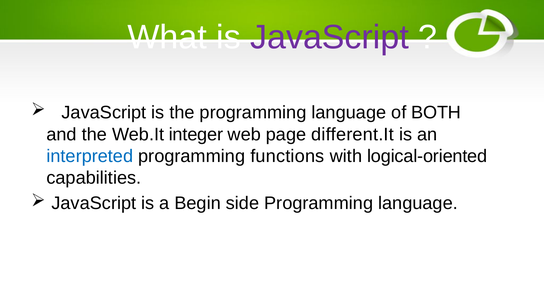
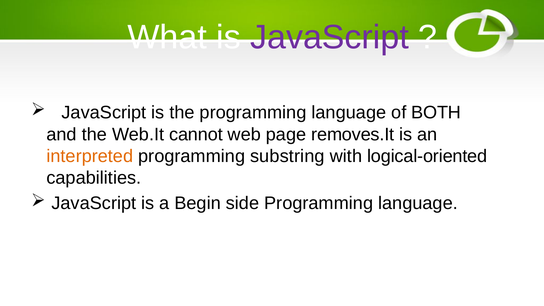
integer: integer -> cannot
different.It: different.It -> removes.It
interpreted colour: blue -> orange
functions: functions -> substring
